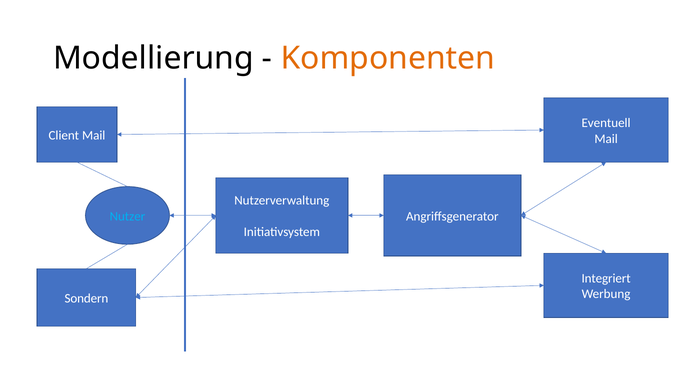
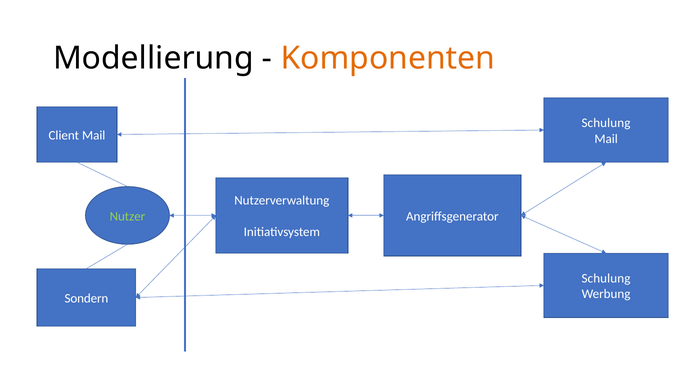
Eventuell at (606, 123): Eventuell -> Schulung
Nutzer colour: light blue -> light green
Integriert at (606, 279): Integriert -> Schulung
